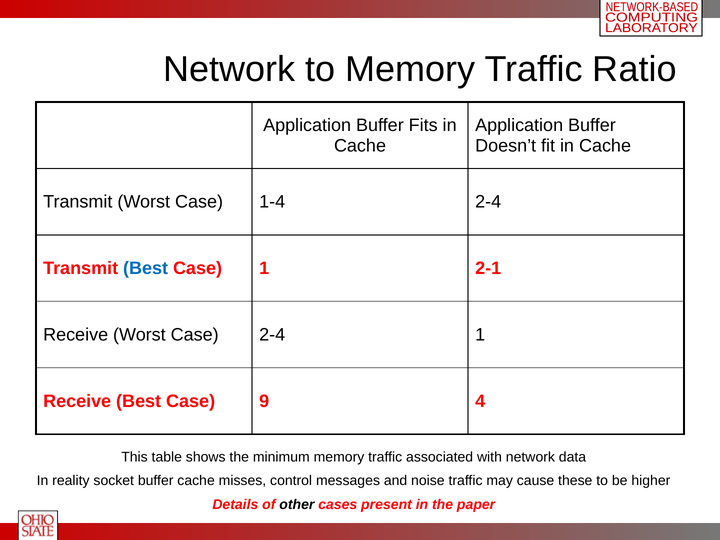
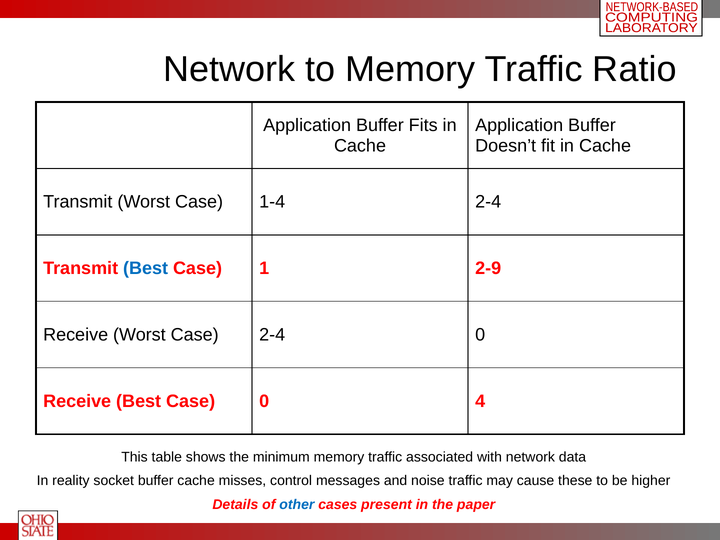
2-1: 2-1 -> 2-9
2-4 1: 1 -> 0
Case 9: 9 -> 0
other colour: black -> blue
